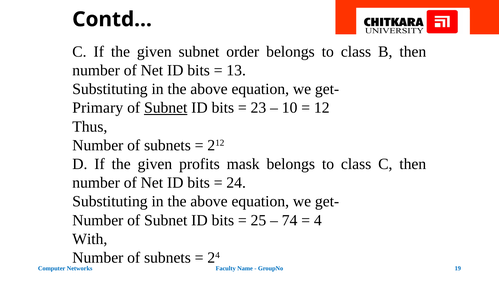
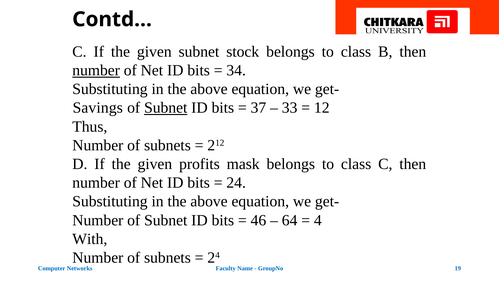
order: order -> stock
number at (96, 70) underline: none -> present
13: 13 -> 34
Primary: Primary -> Savings
23: 23 -> 37
10: 10 -> 33
25: 25 -> 46
74: 74 -> 64
